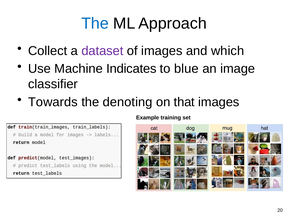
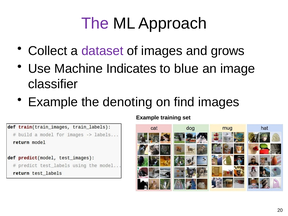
The at (95, 23) colour: blue -> purple
which: which -> grows
Towards at (53, 102): Towards -> Example
that: that -> find
